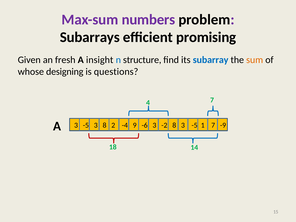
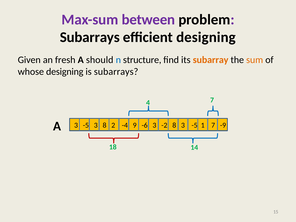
numbers: numbers -> between
efficient promising: promising -> designing
insight: insight -> should
subarray colour: blue -> orange
is questions: questions -> subarrays
